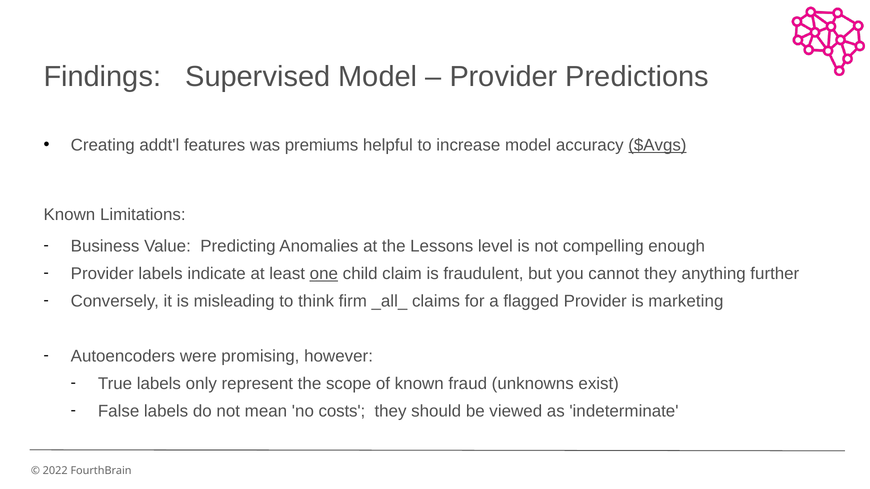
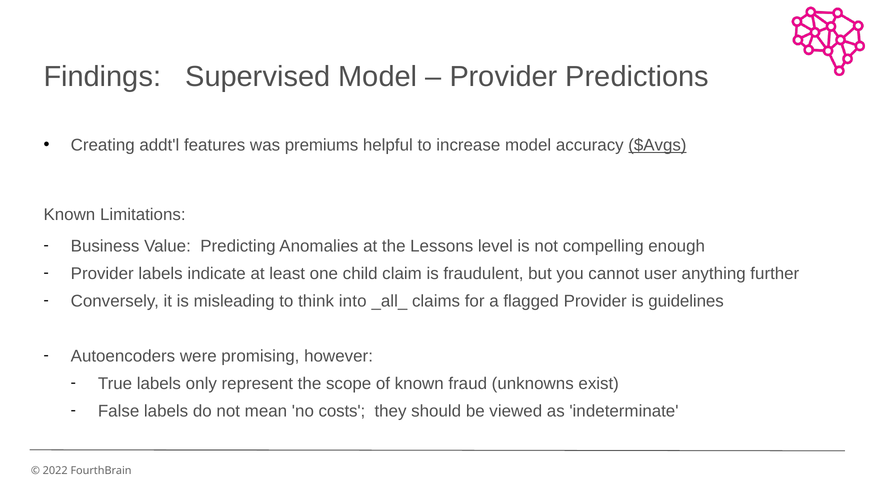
one underline: present -> none
cannot they: they -> user
firm: firm -> into
marketing: marketing -> guidelines
